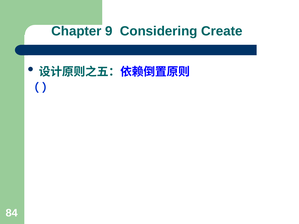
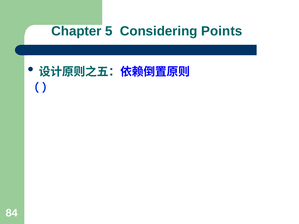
9: 9 -> 5
Create: Create -> Points
